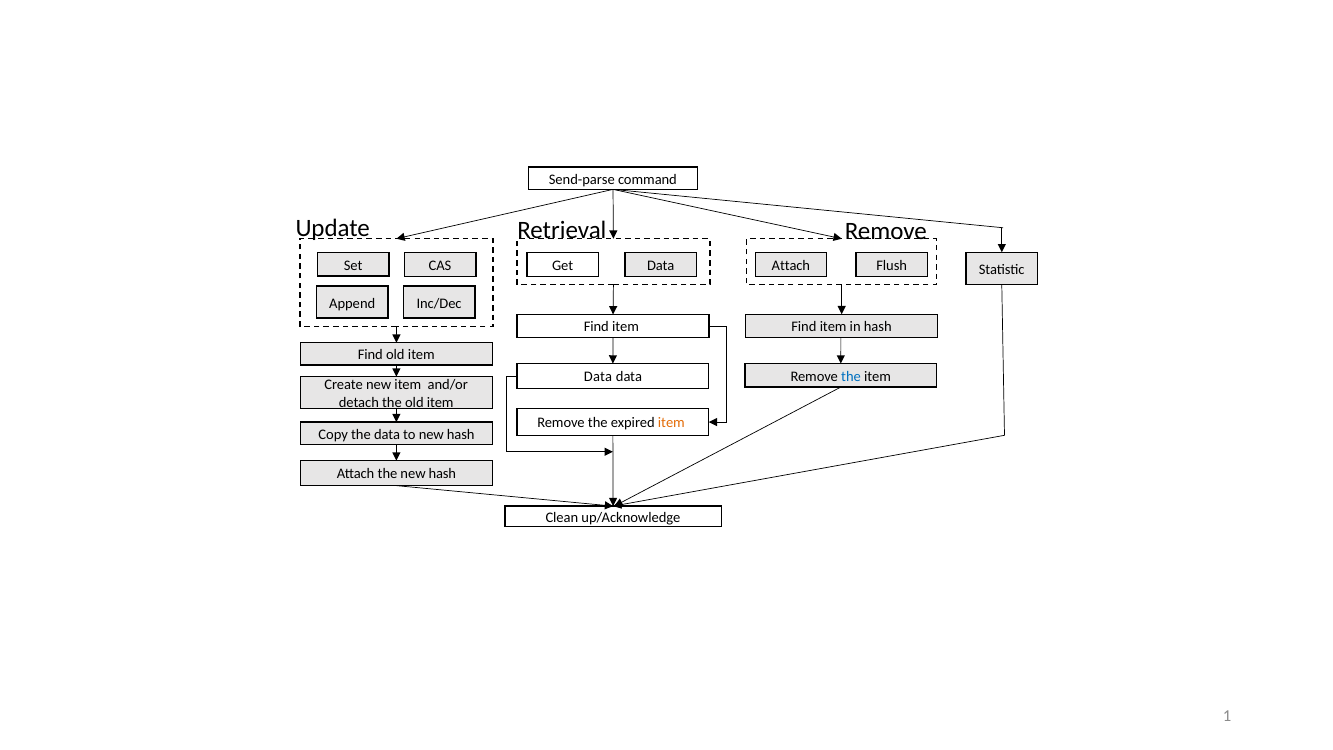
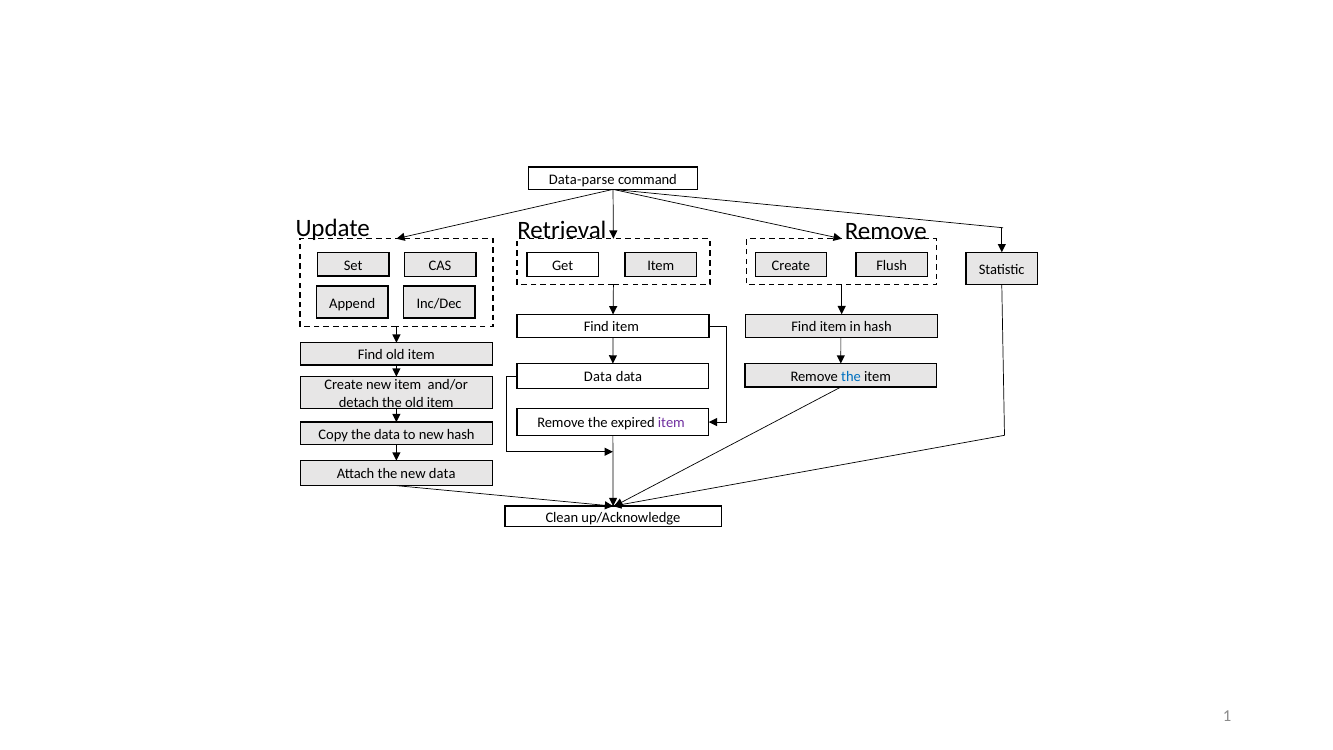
Send-parse: Send-parse -> Data-parse
Get Data: Data -> Item
Attach at (791, 265): Attach -> Create
item at (671, 423) colour: orange -> purple
the new hash: hash -> data
